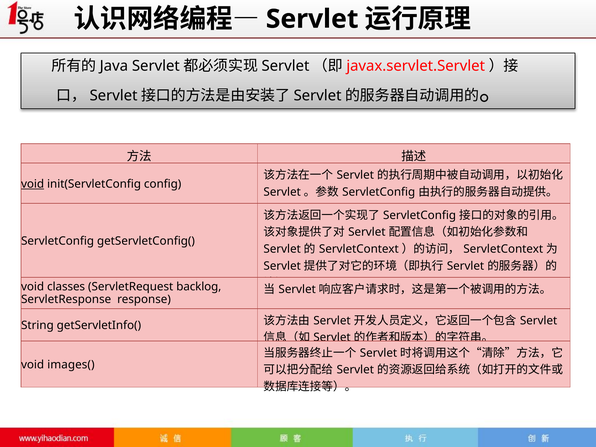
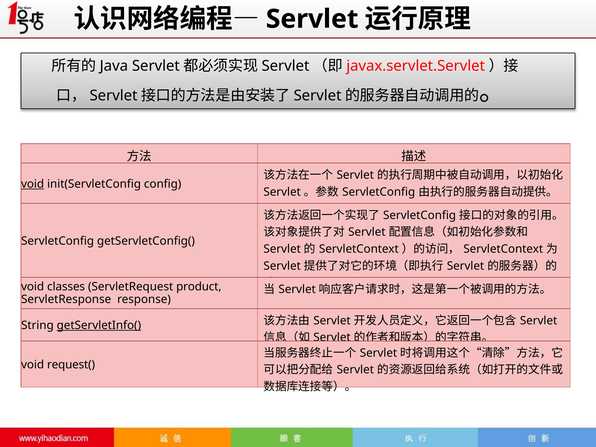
backlog: backlog -> product
getServletInfo( underline: none -> present
images(: images( -> request(
